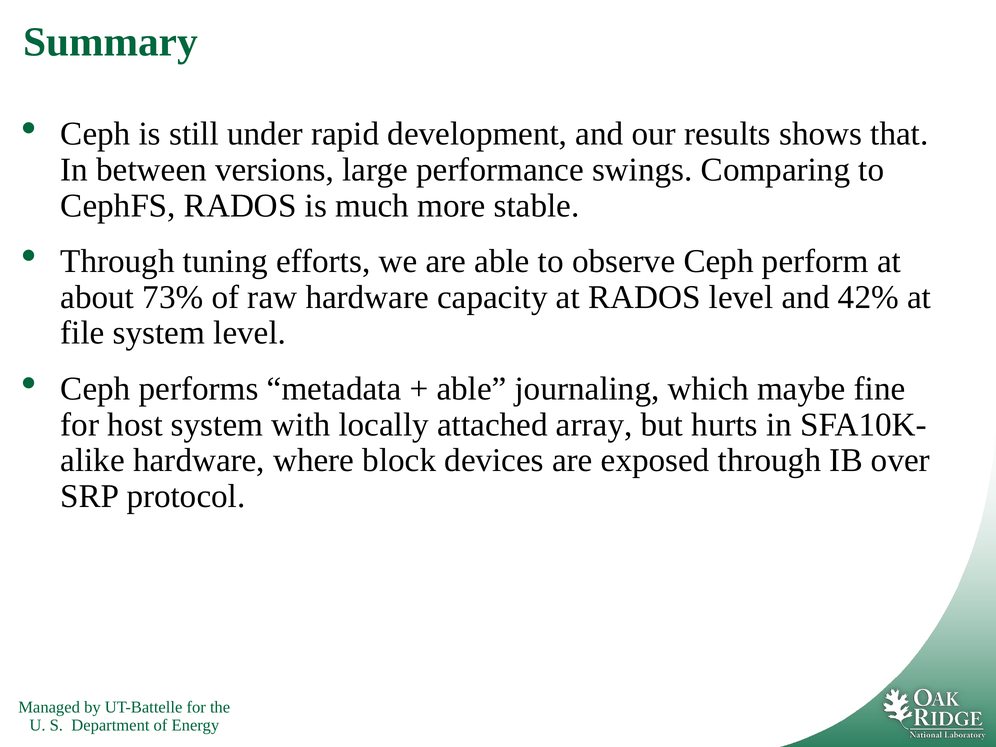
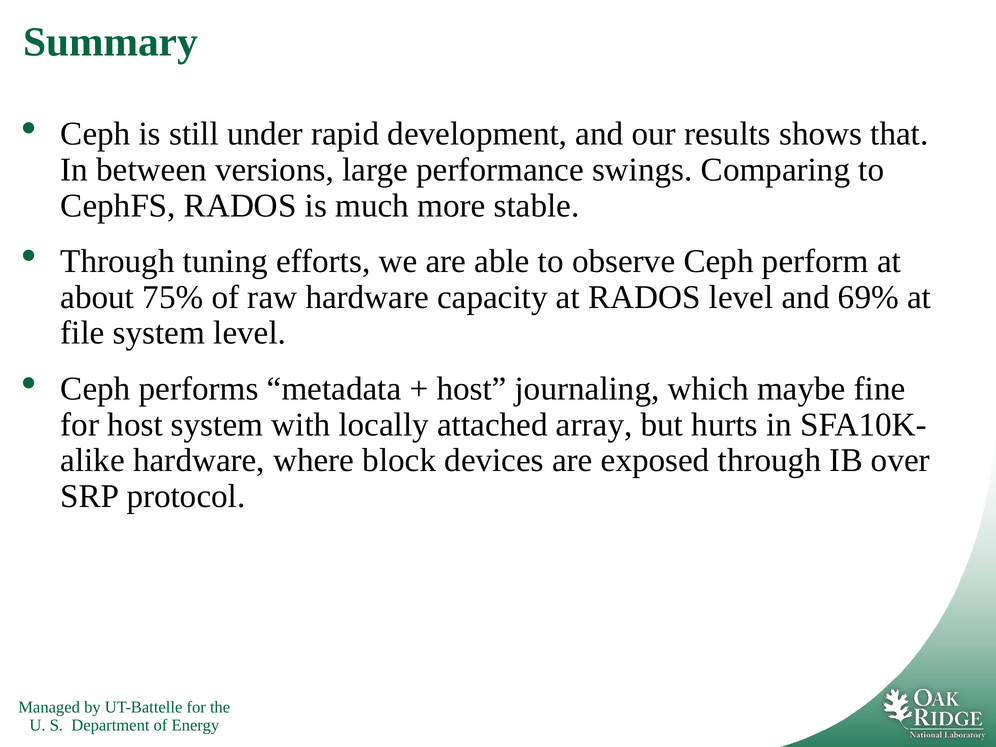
73%: 73% -> 75%
42%: 42% -> 69%
able at (472, 389): able -> host
